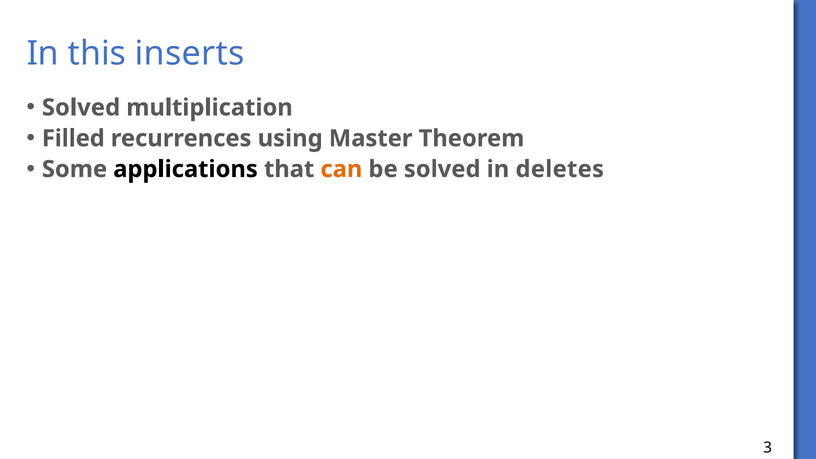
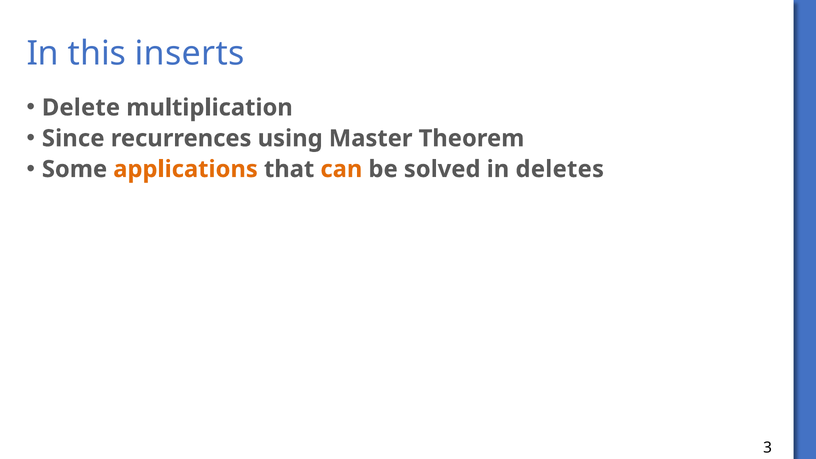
Solved at (81, 108): Solved -> Delete
Filled: Filled -> Since
applications colour: black -> orange
